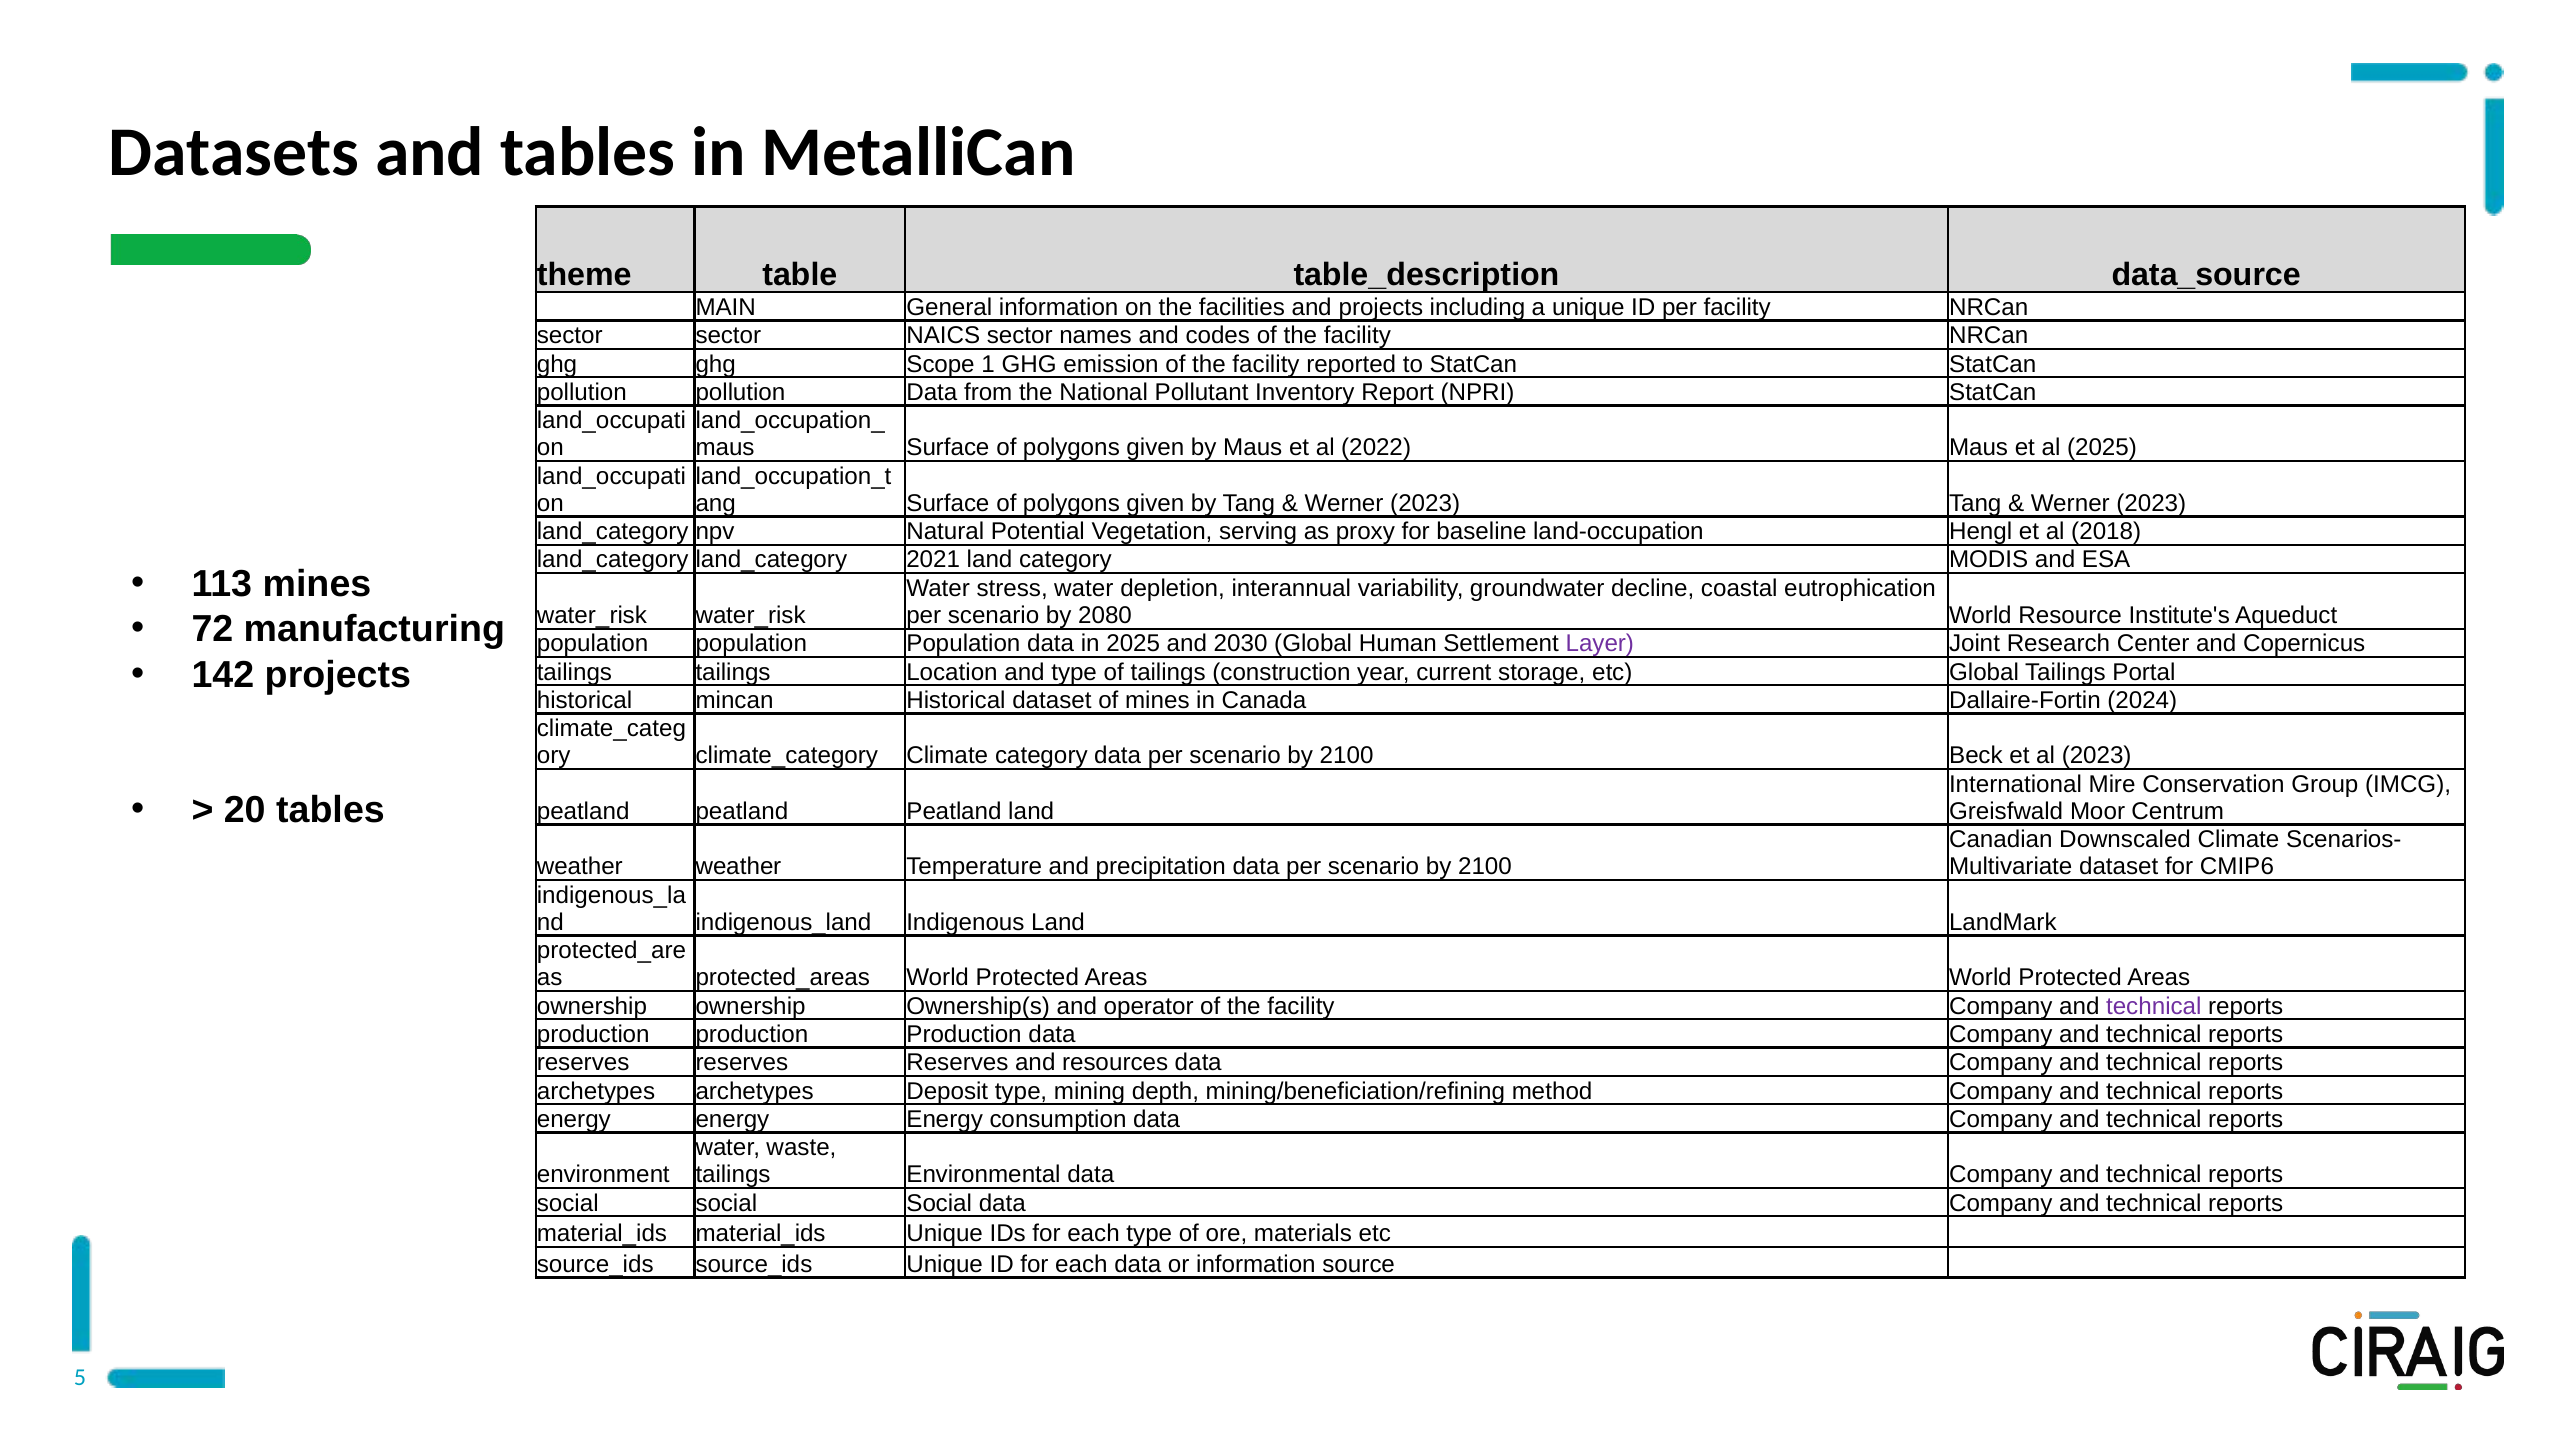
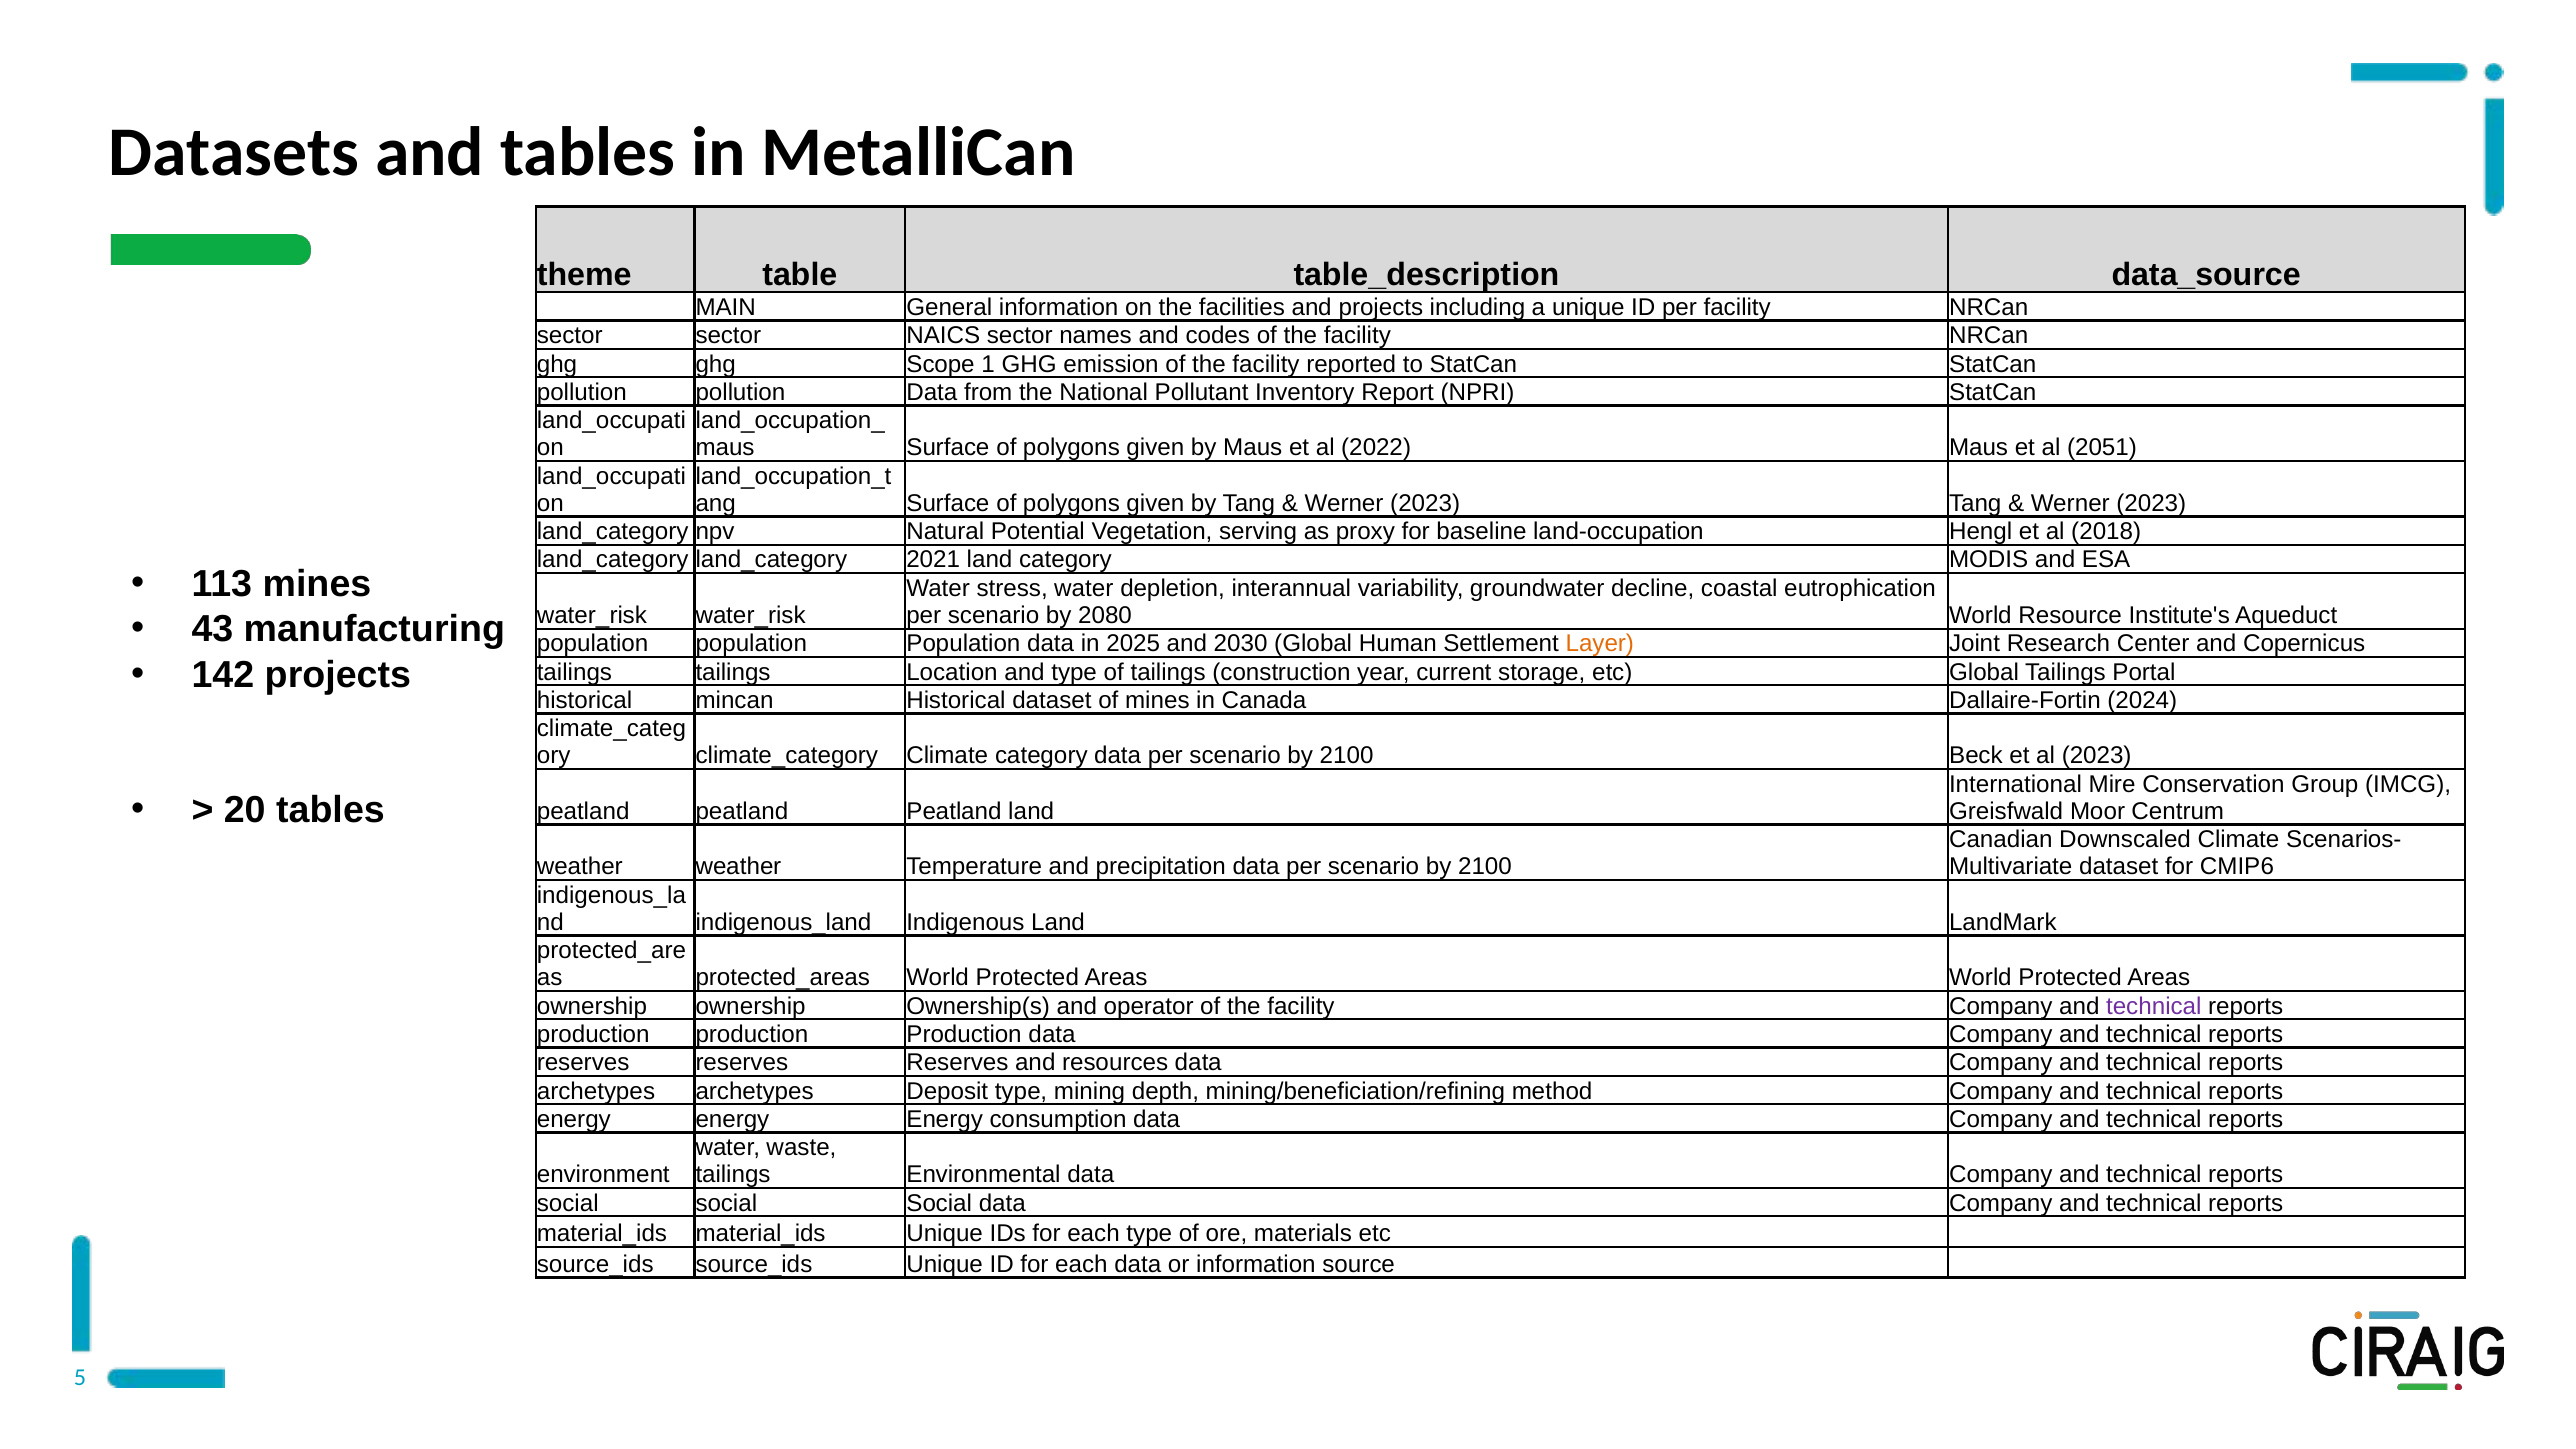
al 2025: 2025 -> 2051
72: 72 -> 43
Layer colour: purple -> orange
